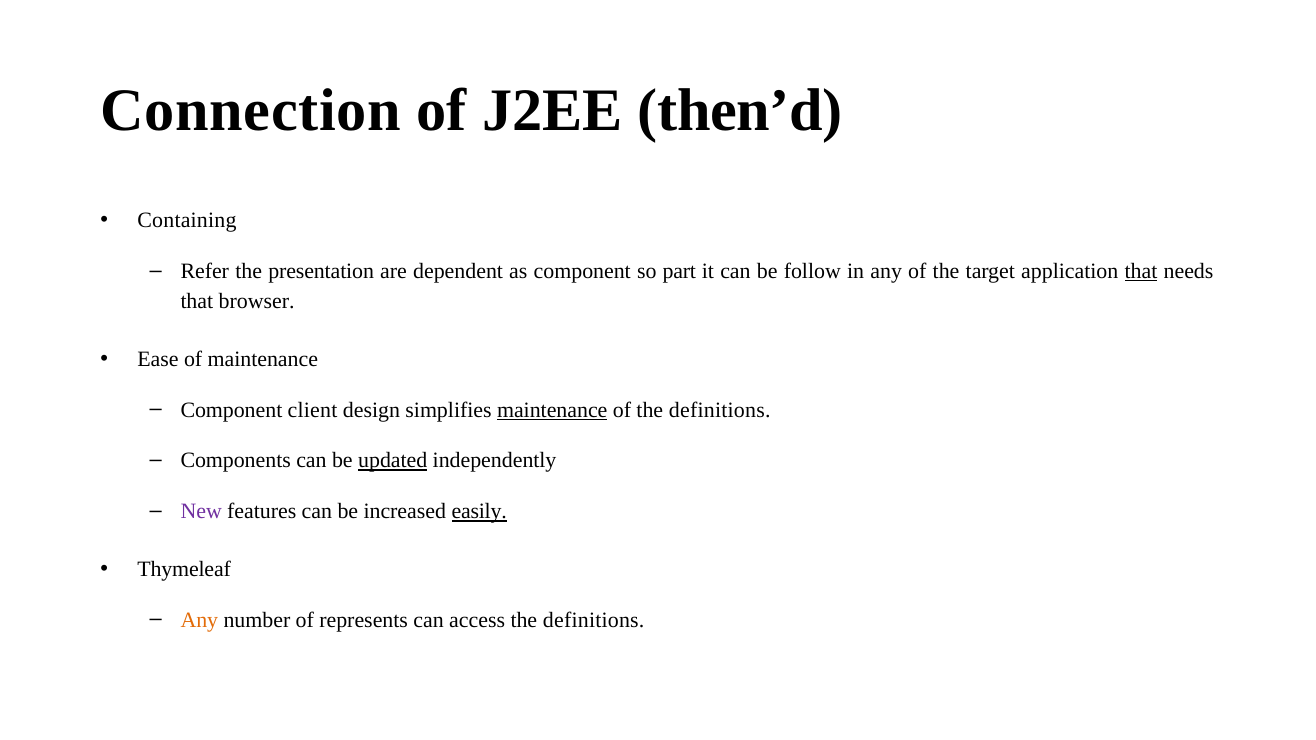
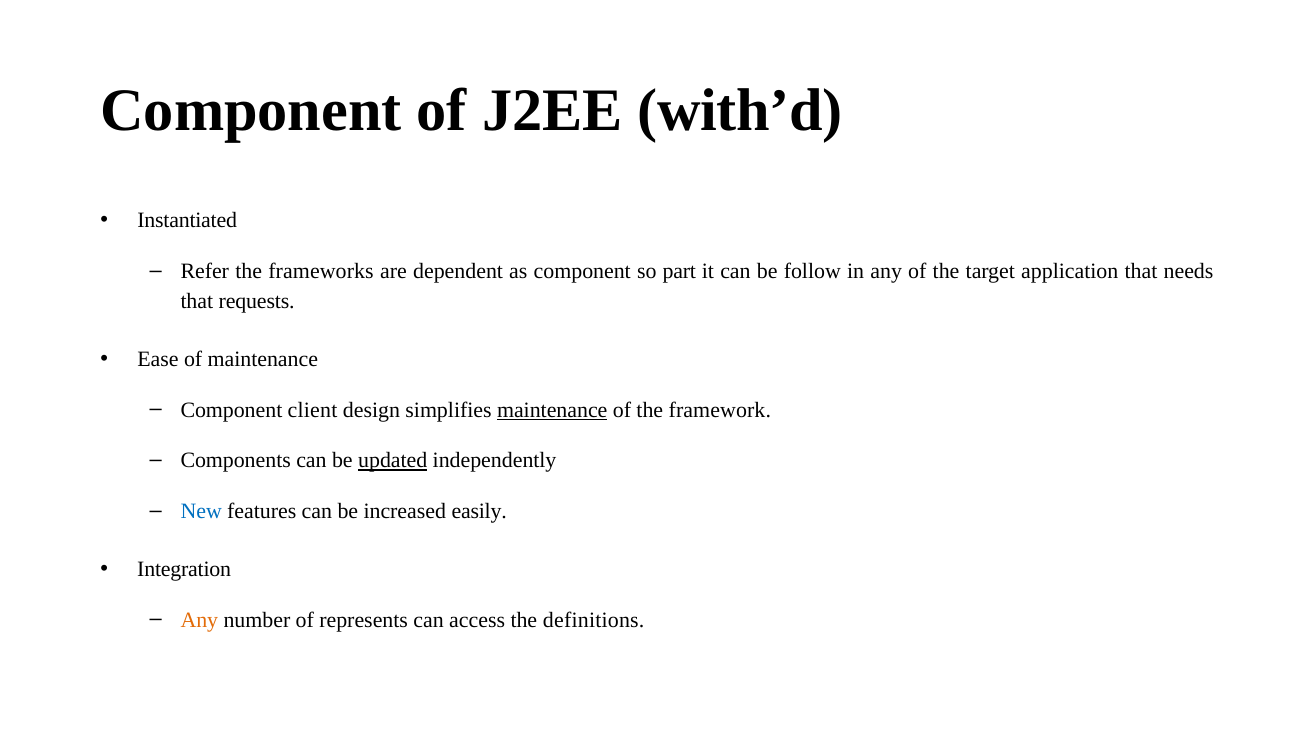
Connection at (251, 111): Connection -> Component
then’d: then’d -> with’d
Containing: Containing -> Instantiated
presentation: presentation -> frameworks
that at (1141, 271) underline: present -> none
browser: browser -> requests
of the definitions: definitions -> framework
New colour: purple -> blue
easily underline: present -> none
Thymeleaf: Thymeleaf -> Integration
